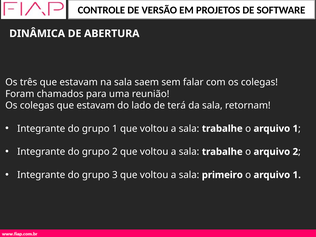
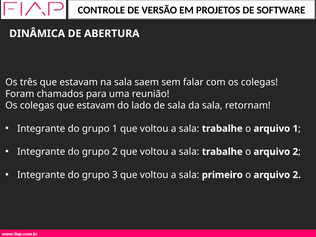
de terá: terá -> sala
1 at (297, 175): 1 -> 2
